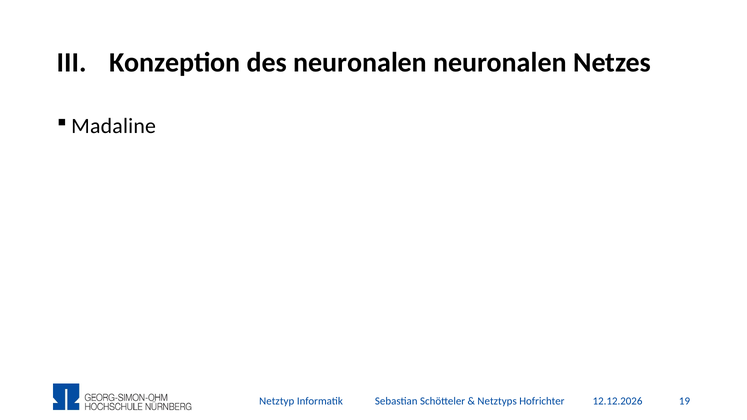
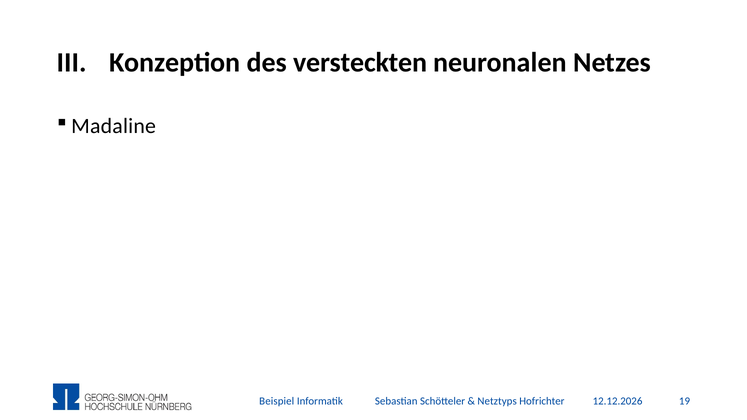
des neuronalen: neuronalen -> versteckten
Netztyp: Netztyp -> Beispiel
